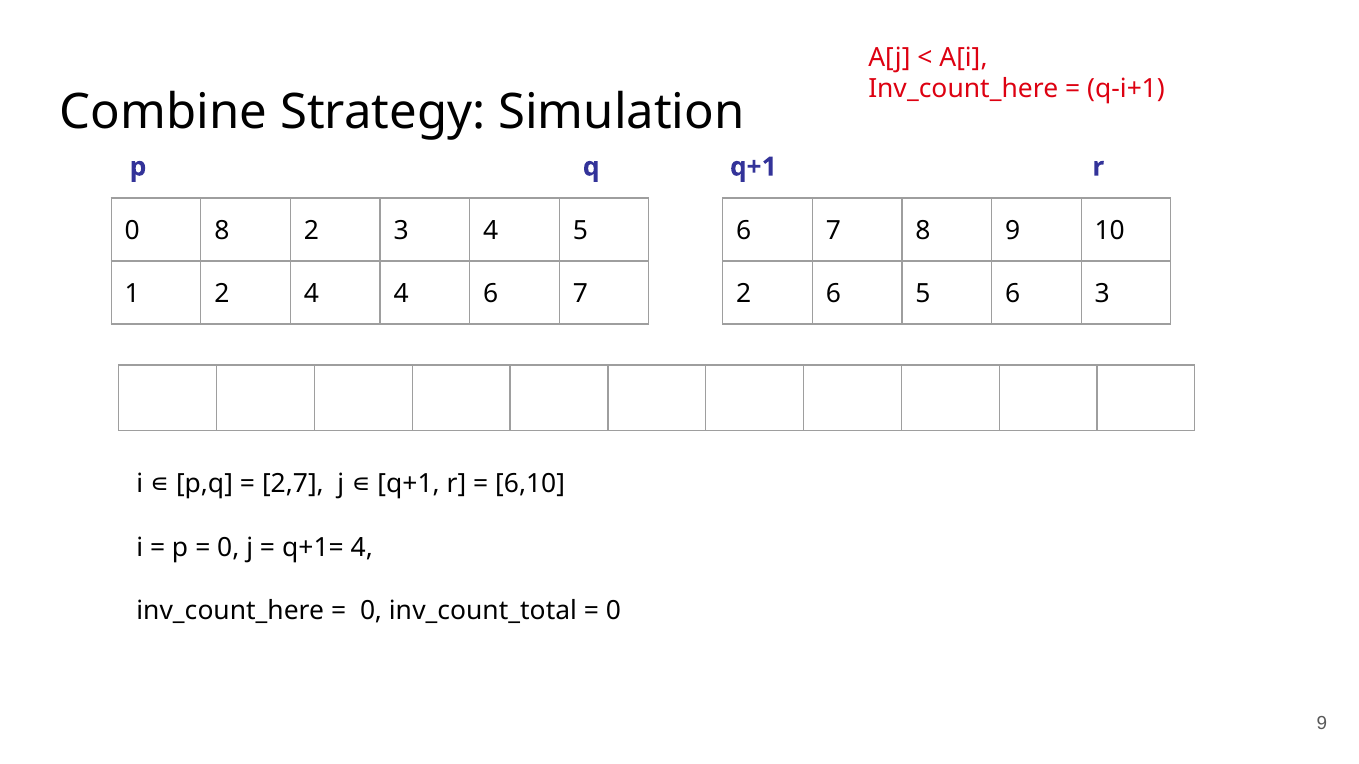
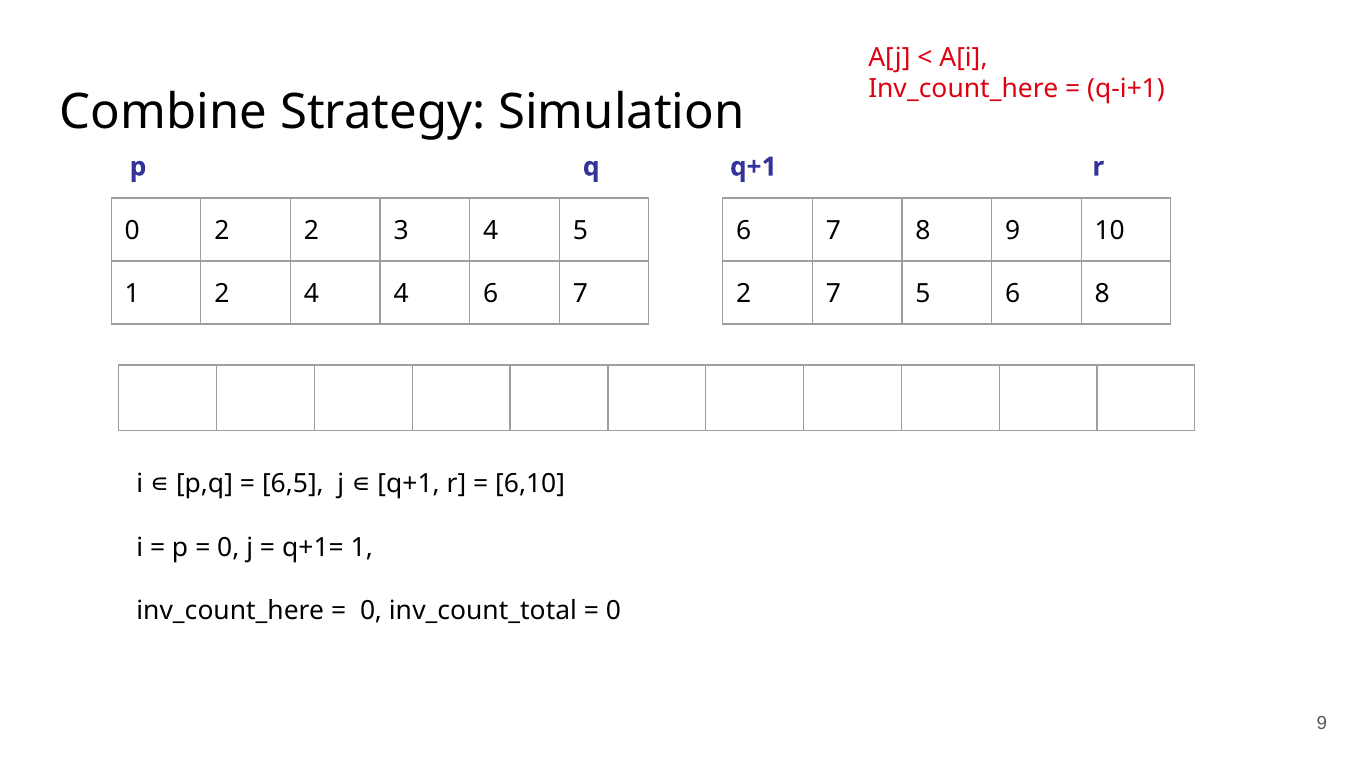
0 8: 8 -> 2
2 6: 6 -> 7
6 3: 3 -> 8
2,7: 2,7 -> 6,5
q+1= 4: 4 -> 1
